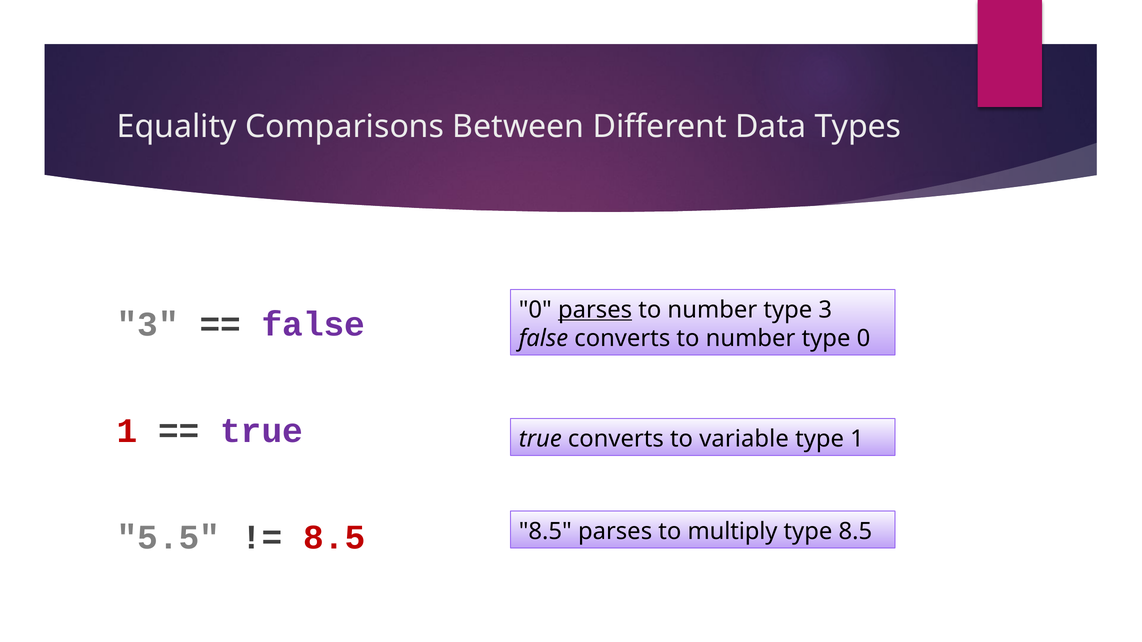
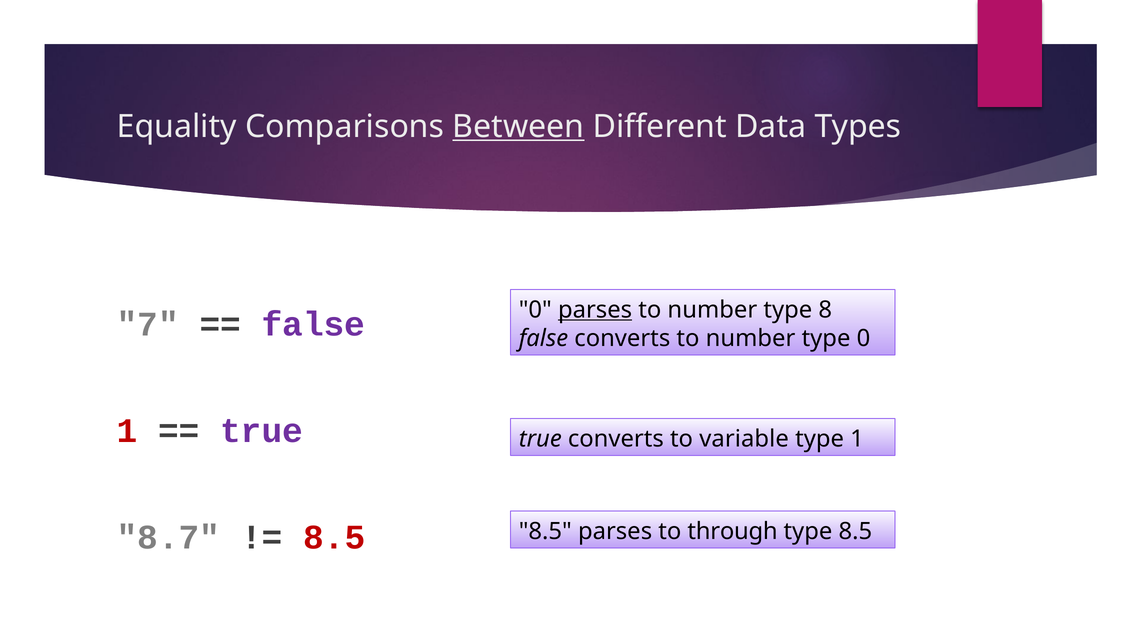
Between underline: none -> present
type 3: 3 -> 8
3 at (148, 325): 3 -> 7
multiply: multiply -> through
5.5: 5.5 -> 8.7
